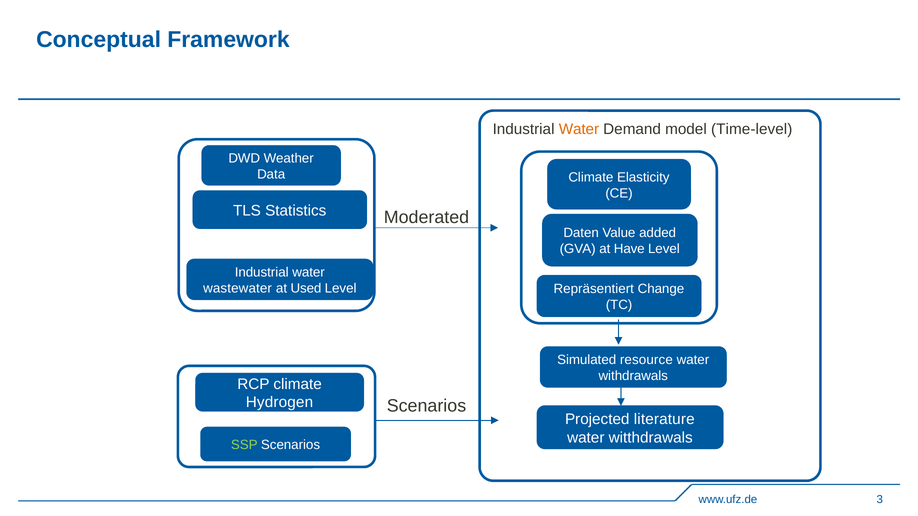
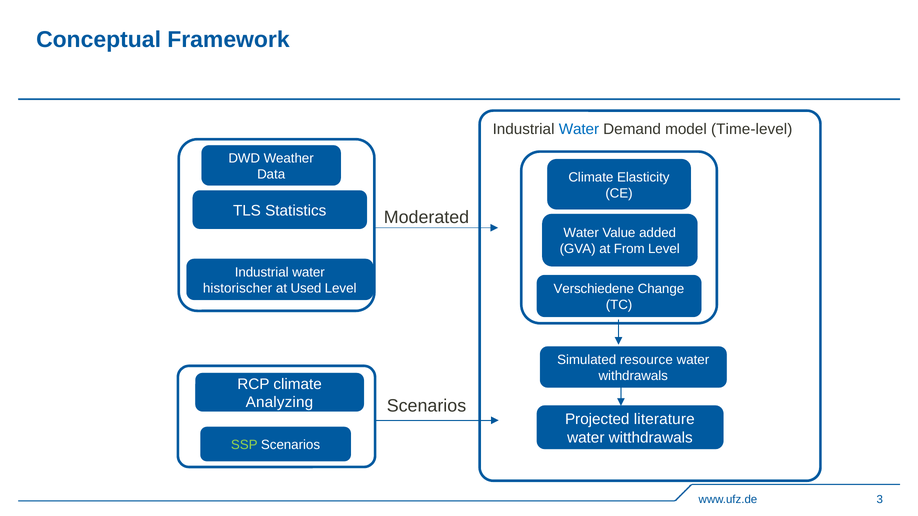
Water at (579, 129) colour: orange -> blue
Daten at (581, 233): Daten -> Water
Have: Have -> From
wastewater: wastewater -> historischer
Repräsentiert: Repräsentiert -> Verschiedene
Hydrogen: Hydrogen -> Analyzing
